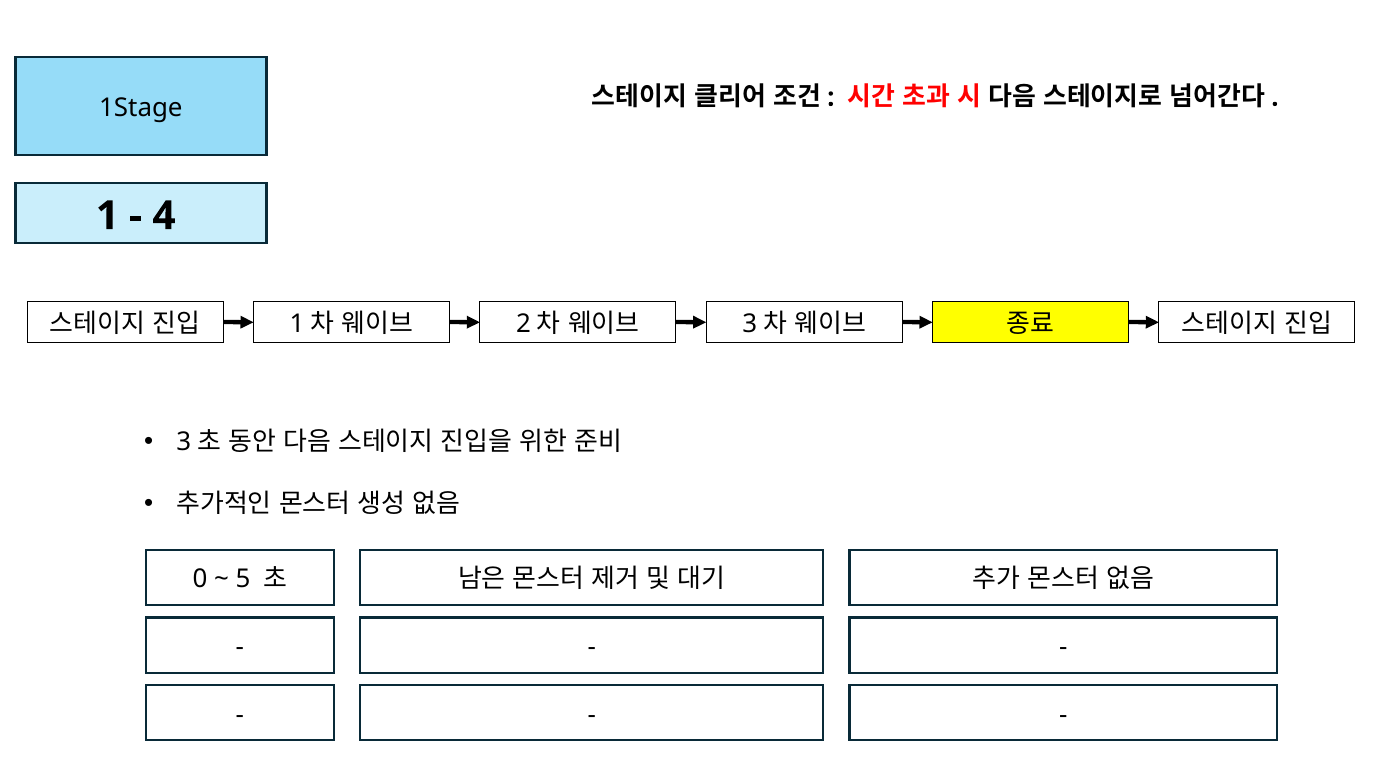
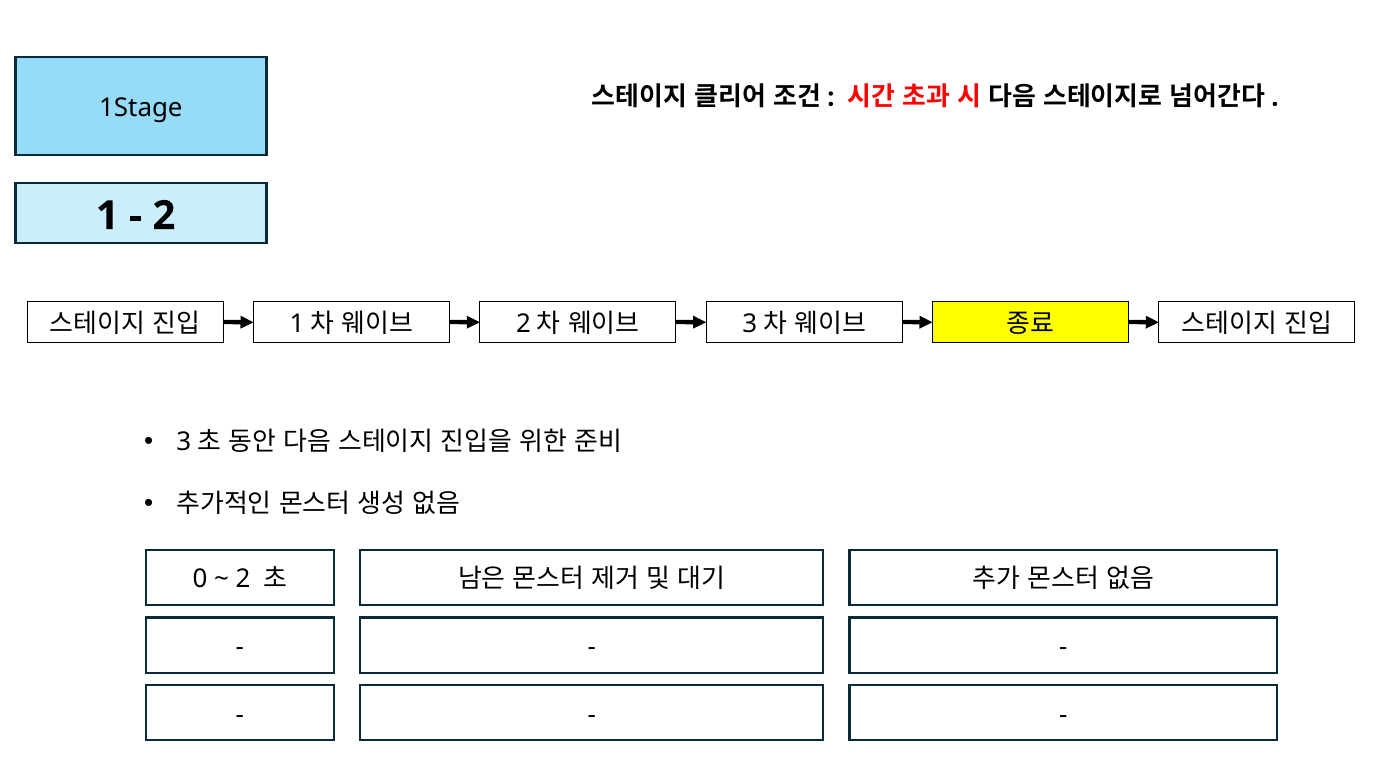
4 at (164, 216): 4 -> 2
5 at (243, 579): 5 -> 2
